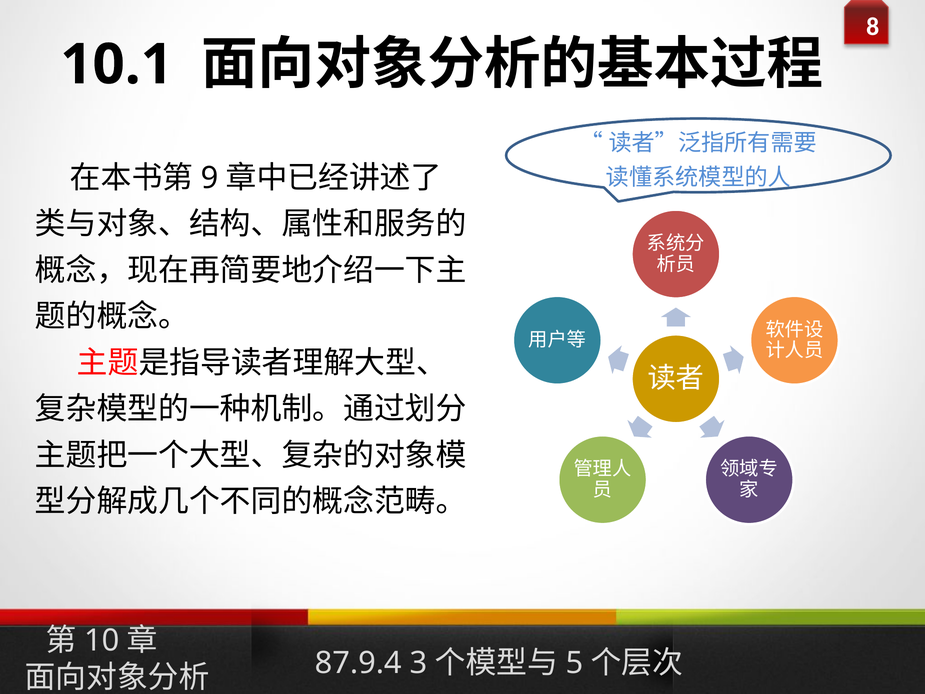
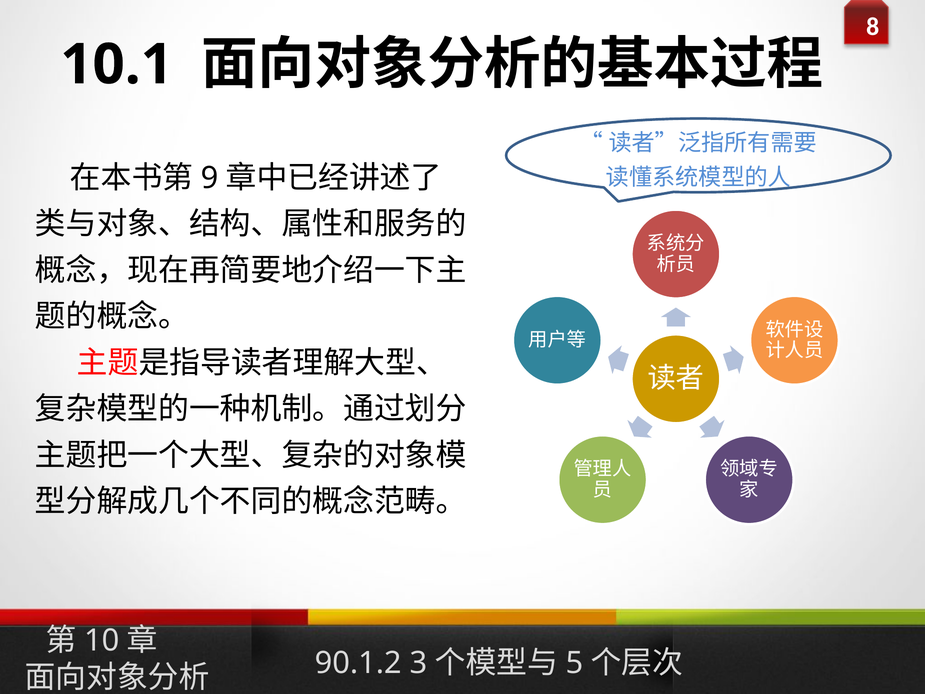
87.9.4: 87.9.4 -> 90.1.2
